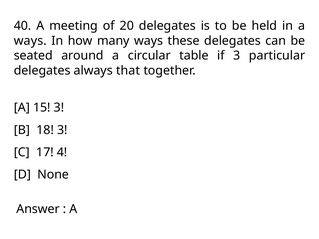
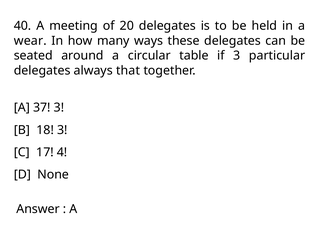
ways at (30, 41): ways -> wear
15: 15 -> 37
